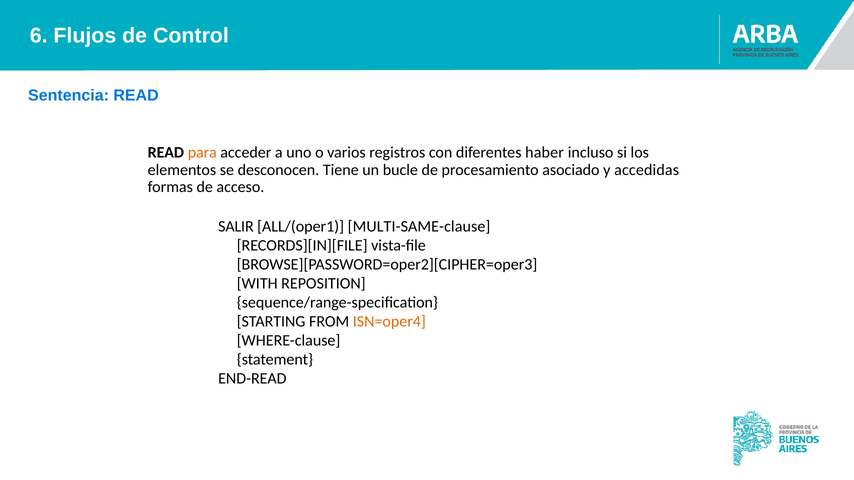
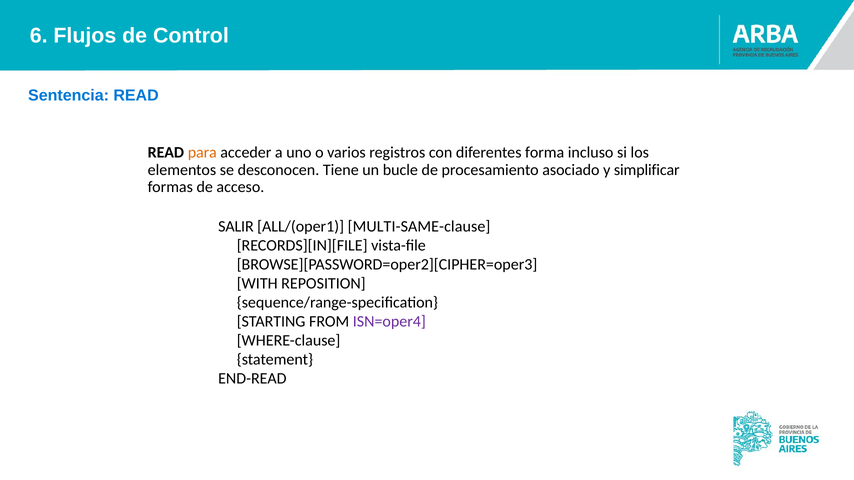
haber: haber -> forma
accedidas: accedidas -> simplificar
ISN=oper4 colour: orange -> purple
